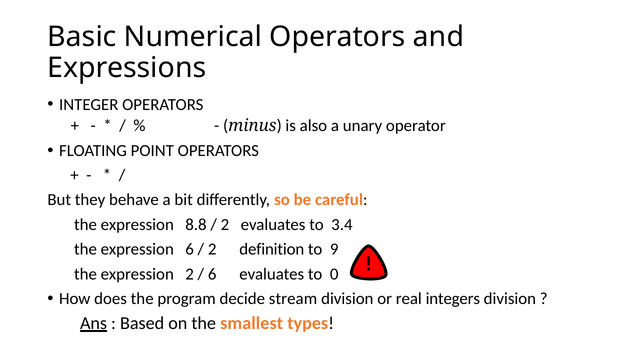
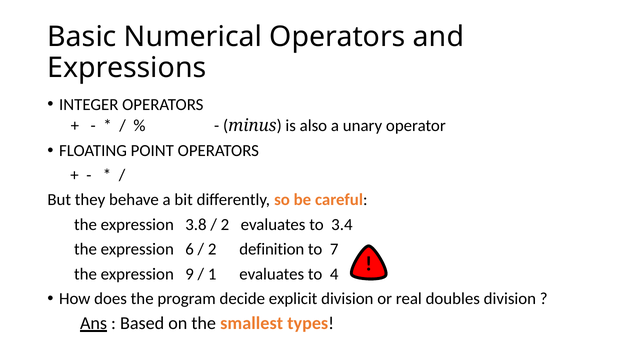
8.8: 8.8 -> 3.8
9: 9 -> 7
expression 2: 2 -> 9
6 at (212, 274): 6 -> 1
0: 0 -> 4
stream: stream -> explicit
integers: integers -> doubles
